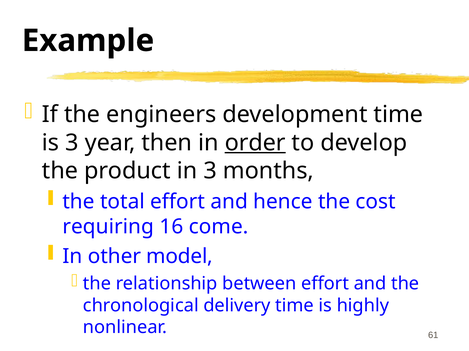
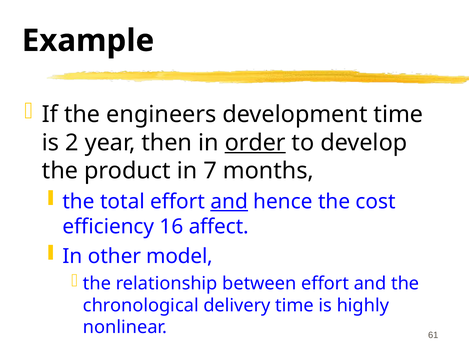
is 3: 3 -> 2
in 3: 3 -> 7
and at (229, 202) underline: none -> present
requiring: requiring -> efficiency
come: come -> affect
